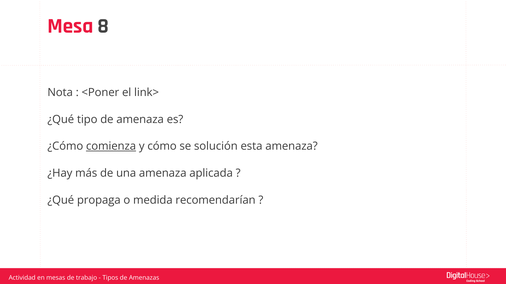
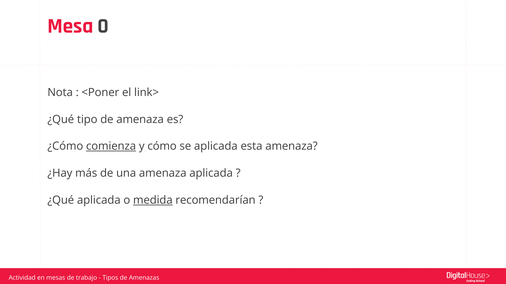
8: 8 -> 0
se solución: solución -> aplicada
¿Qué propaga: propaga -> aplicada
medida underline: none -> present
